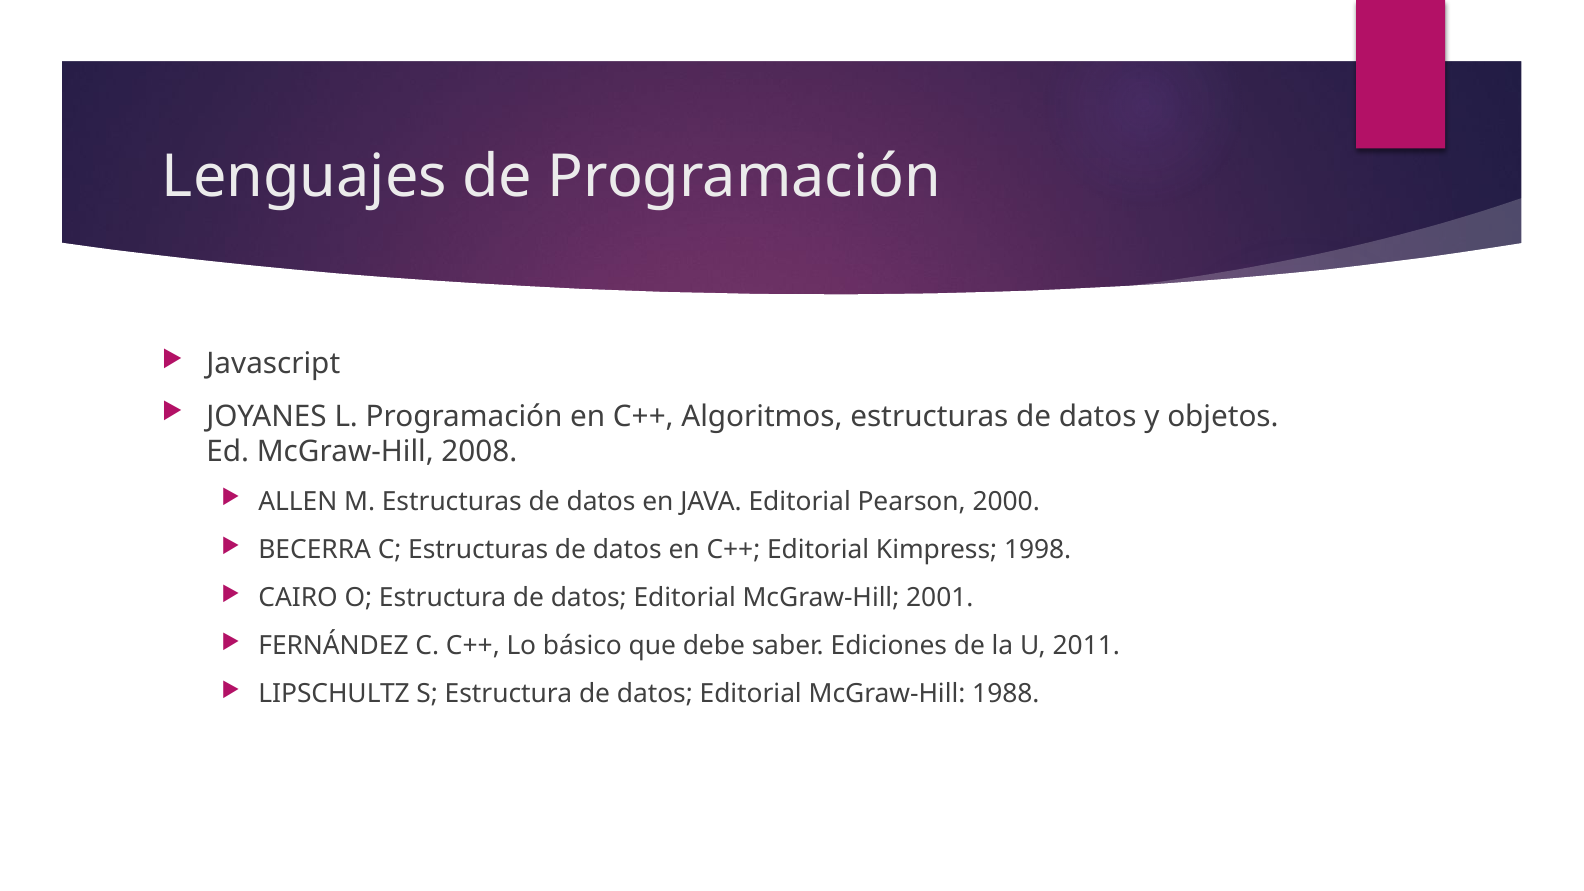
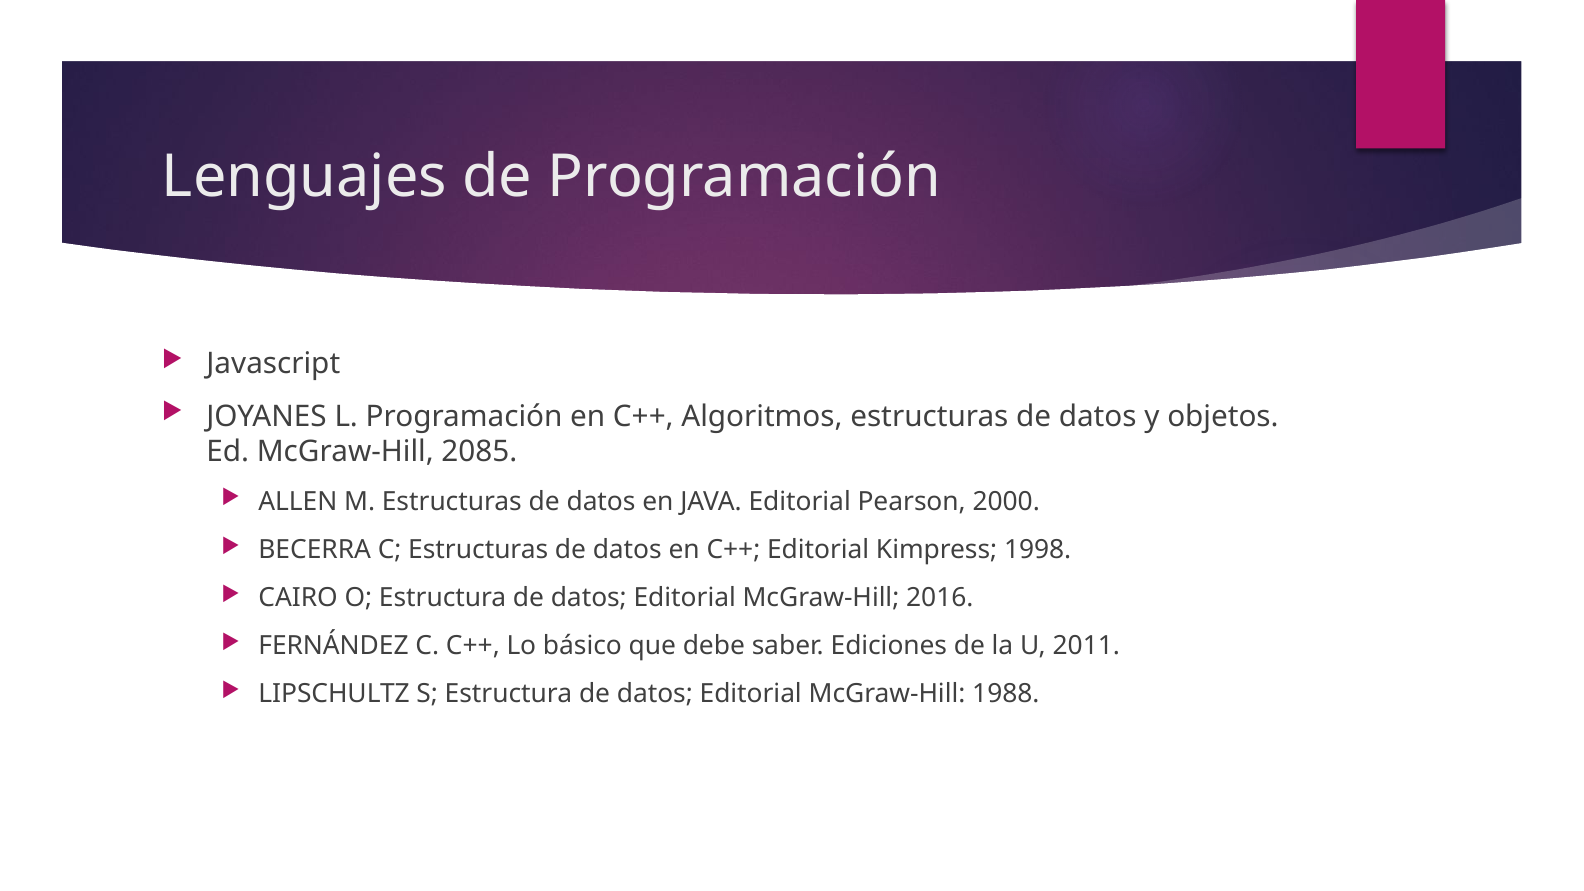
2008: 2008 -> 2085
2001: 2001 -> 2016
